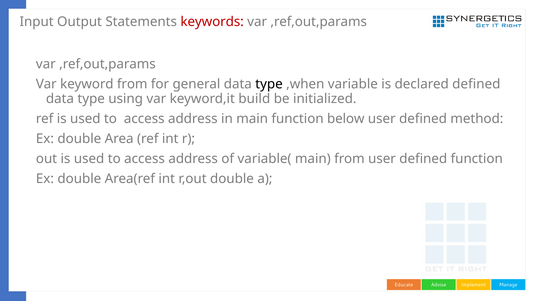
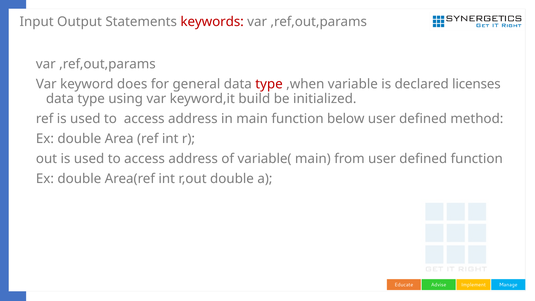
keyword from: from -> does
type at (269, 84) colour: black -> red
declared defined: defined -> licenses
